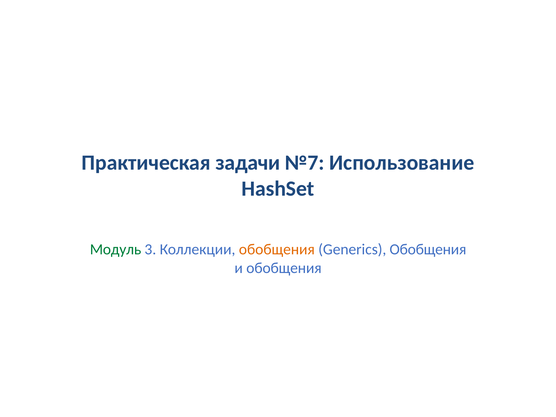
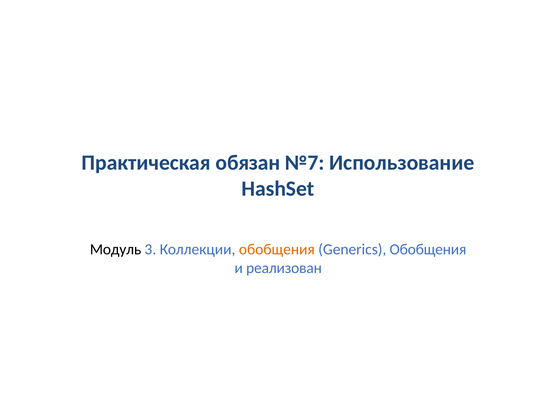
задачи: задачи -> обязан
Модуль colour: green -> black
и обобщения: обобщения -> реализован
